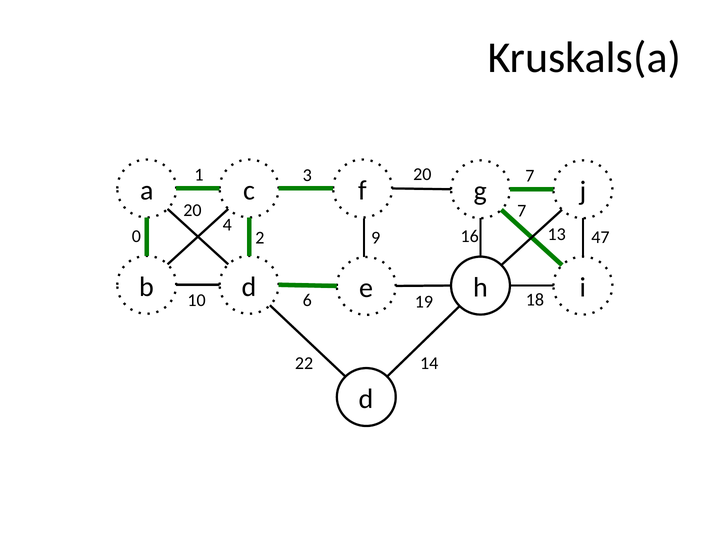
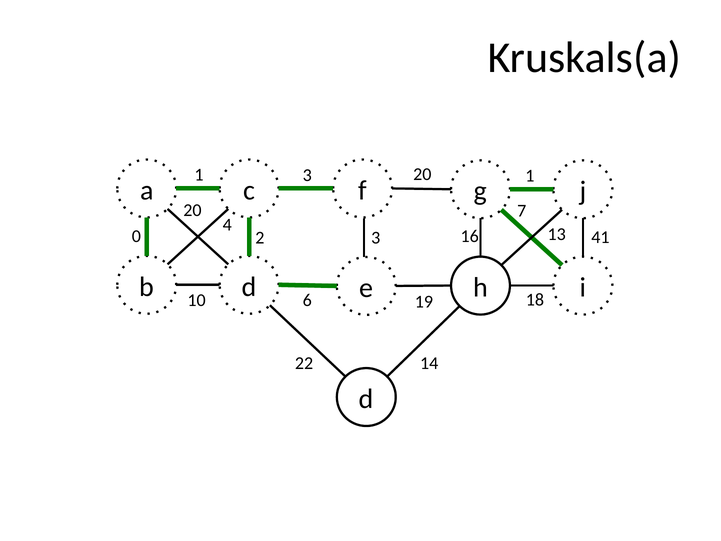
20 7: 7 -> 1
47: 47 -> 41
2 9: 9 -> 3
